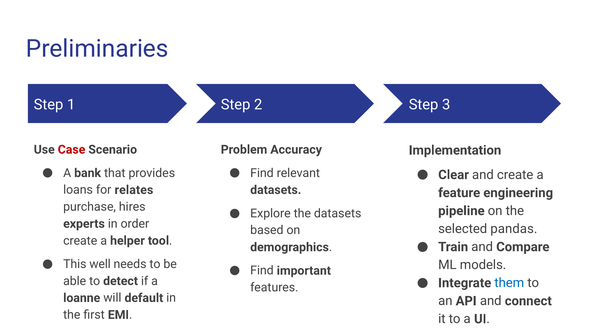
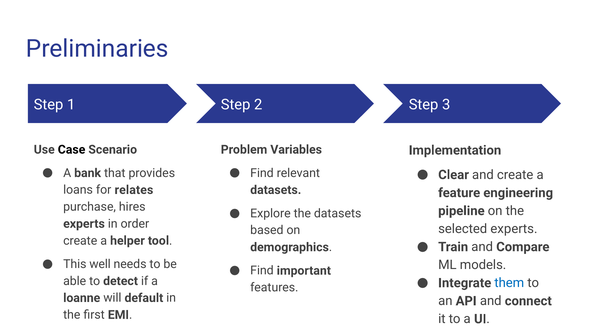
Case colour: red -> black
Accuracy: Accuracy -> Variables
selected pandas: pandas -> experts
